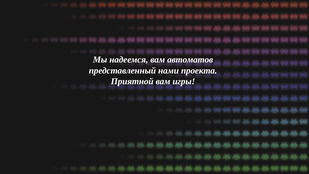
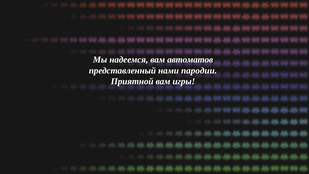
проекта: проекта -> пародии
